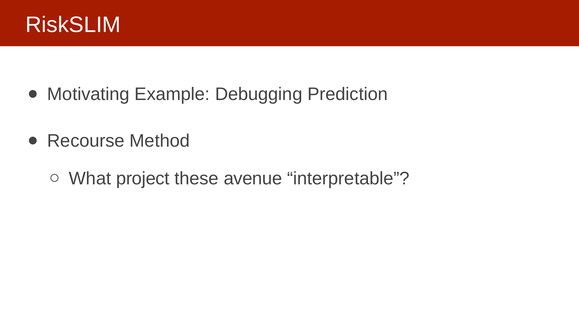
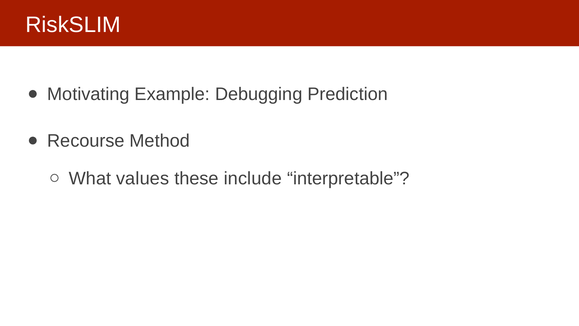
project: project -> values
avenue: avenue -> include
